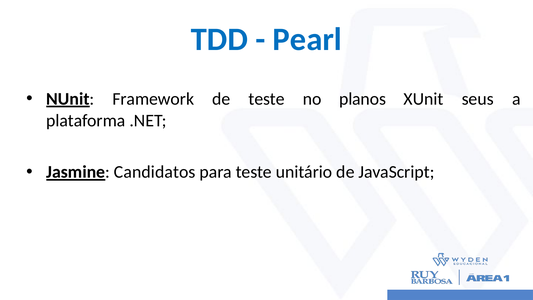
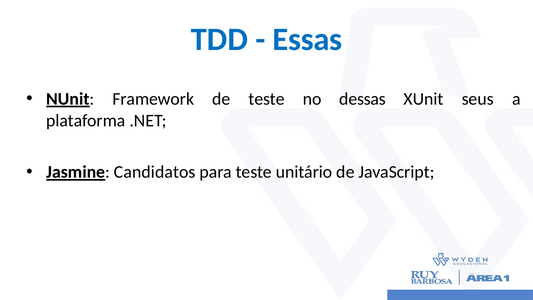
Pearl: Pearl -> Essas
planos: planos -> dessas
